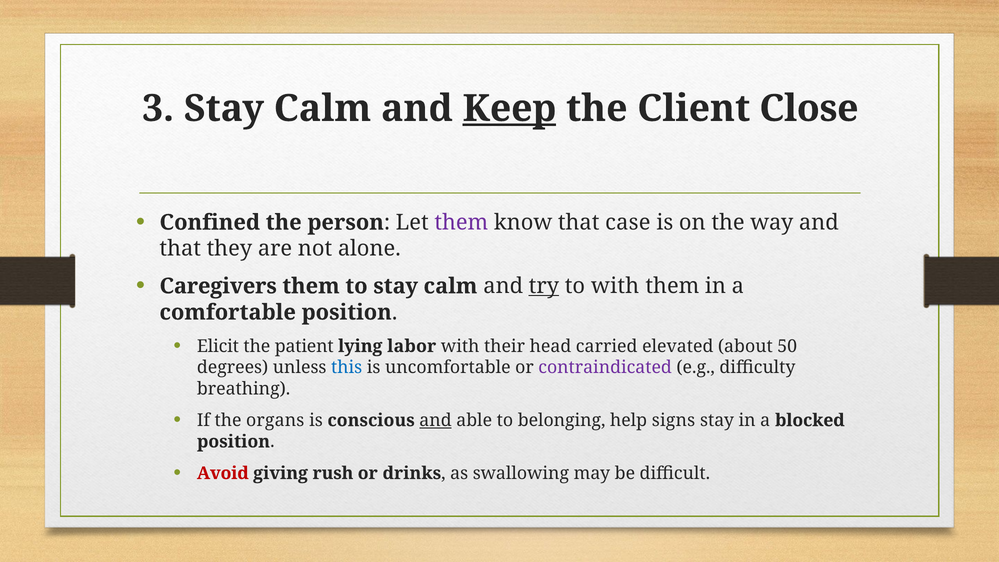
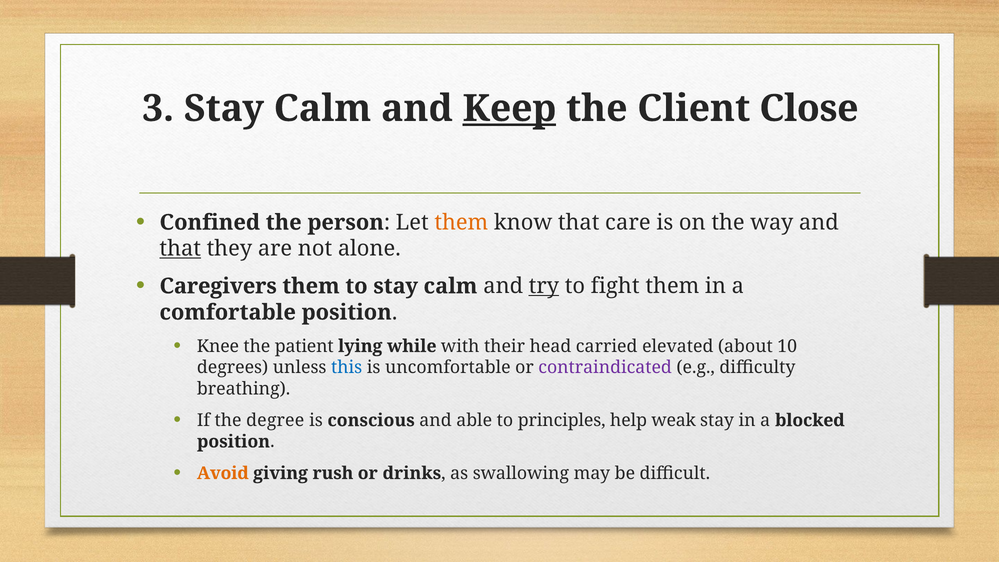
them at (461, 222) colour: purple -> orange
case: case -> care
that at (180, 249) underline: none -> present
to with: with -> fight
Elicit: Elicit -> Knee
labor: labor -> while
50: 50 -> 10
organs: organs -> degree
and at (435, 420) underline: present -> none
belonging: belonging -> principles
signs: signs -> weak
Avoid colour: red -> orange
